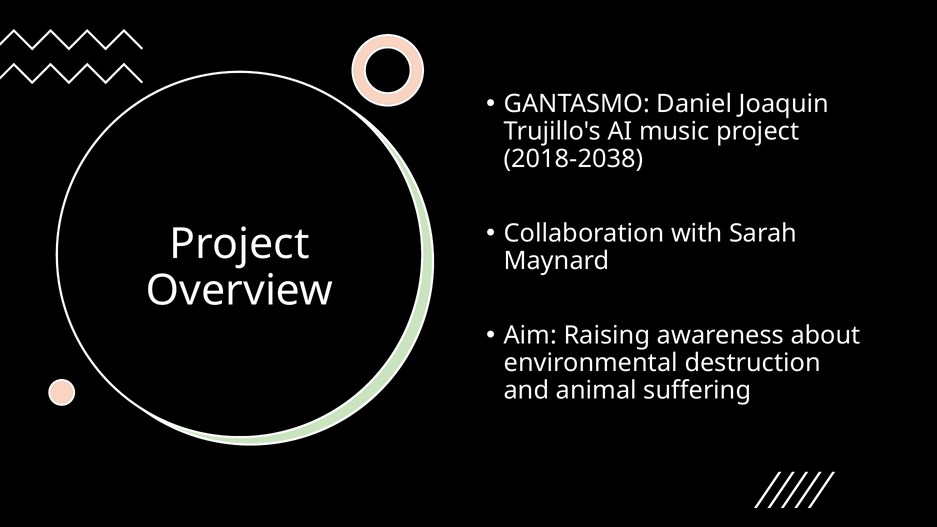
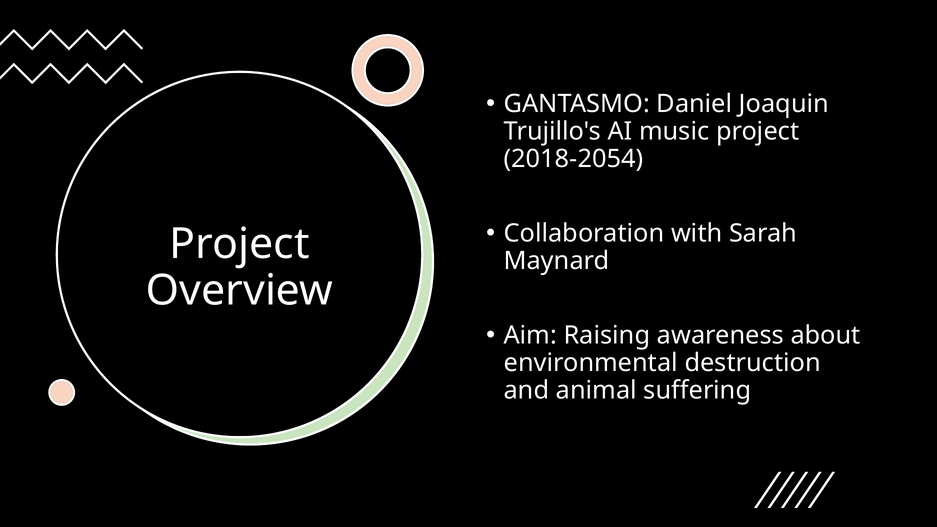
2018-2038: 2018-2038 -> 2018-2054
